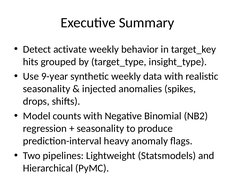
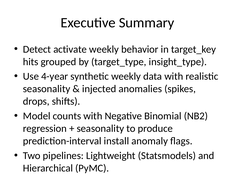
9-year: 9-year -> 4-year
heavy: heavy -> install
